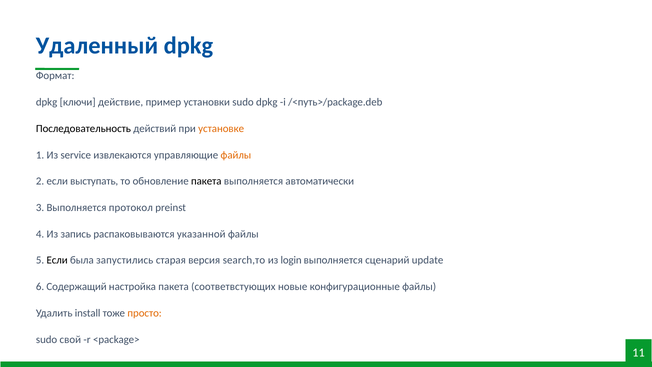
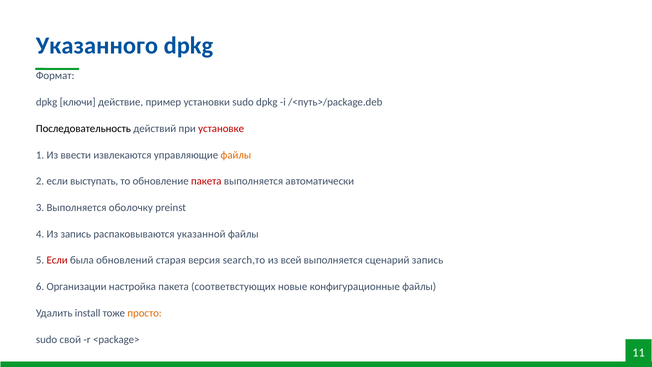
Удаленный: Удаленный -> Указанного
установке colour: orange -> red
service: service -> ввести
пакета at (206, 181) colour: black -> red
протокол: протокол -> оболочку
Если at (57, 260) colour: black -> red
запустились: запустились -> обновлений
login: login -> всей
сценарий update: update -> запись
Содержащий: Содержащий -> Организации
